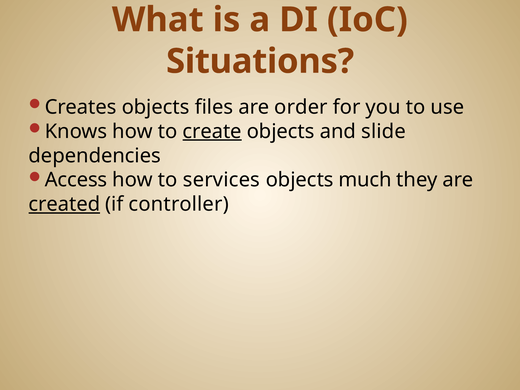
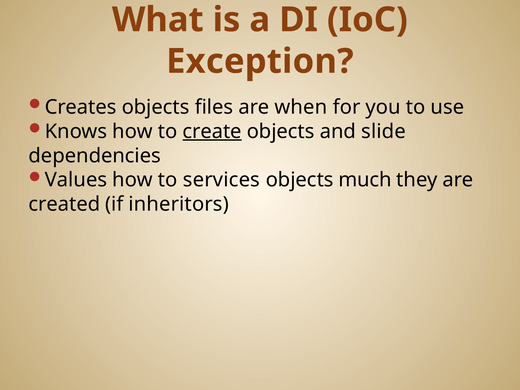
Situations: Situations -> Exception
order: order -> when
Access: Access -> Values
created underline: present -> none
controller: controller -> inheritors
